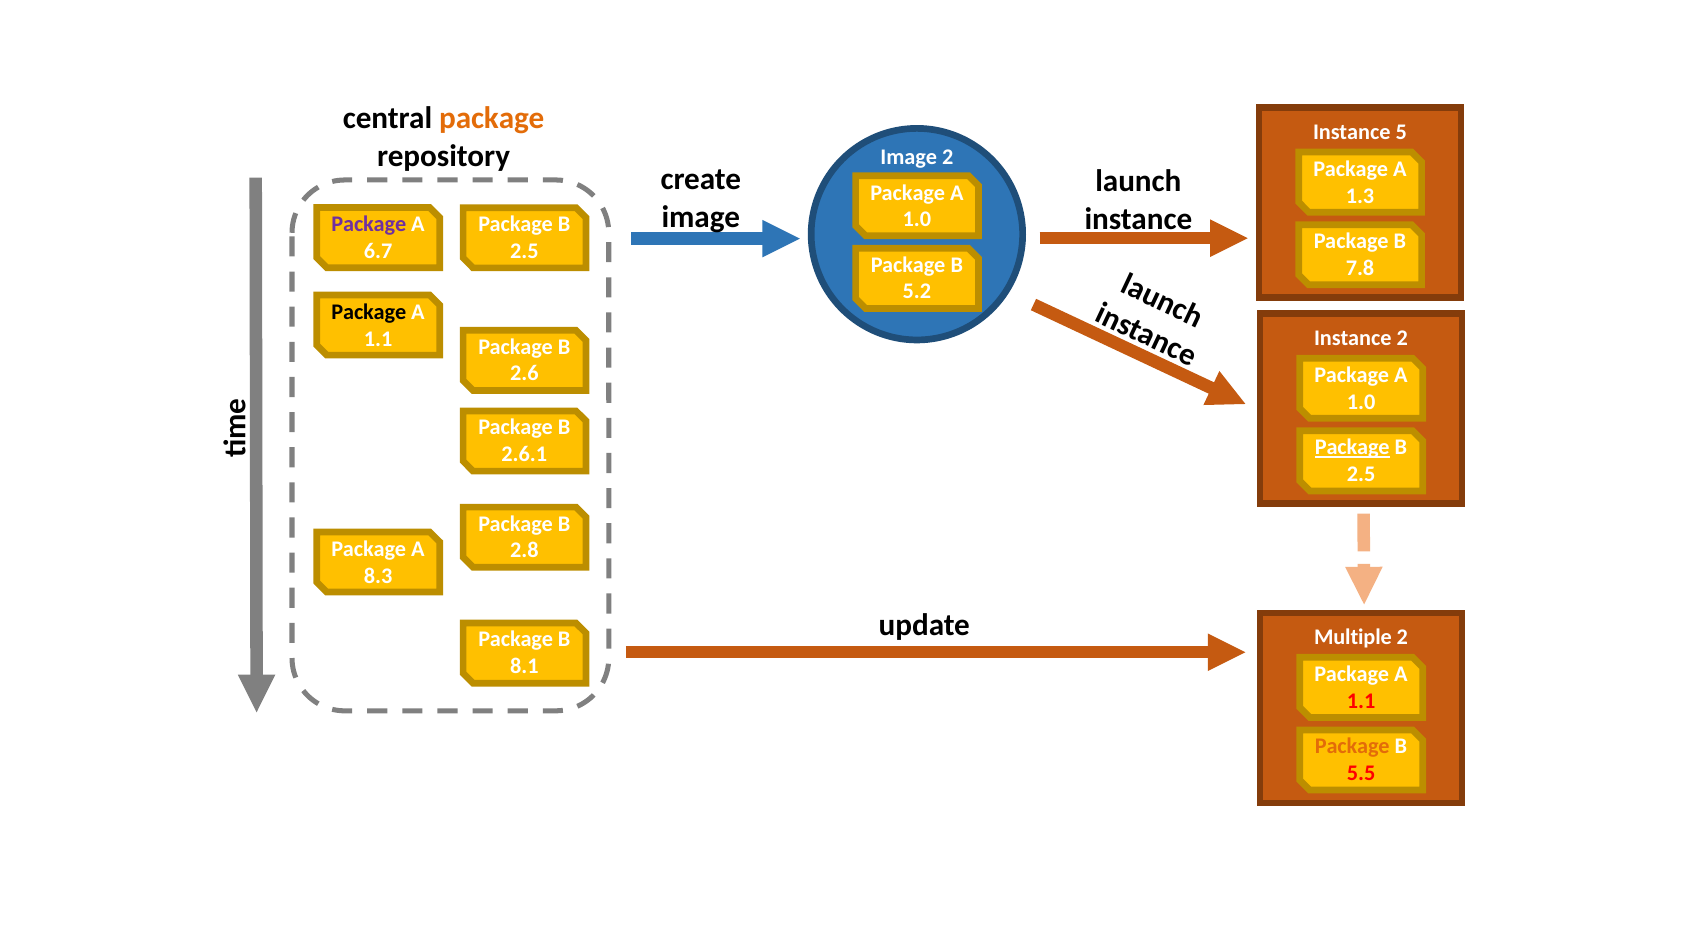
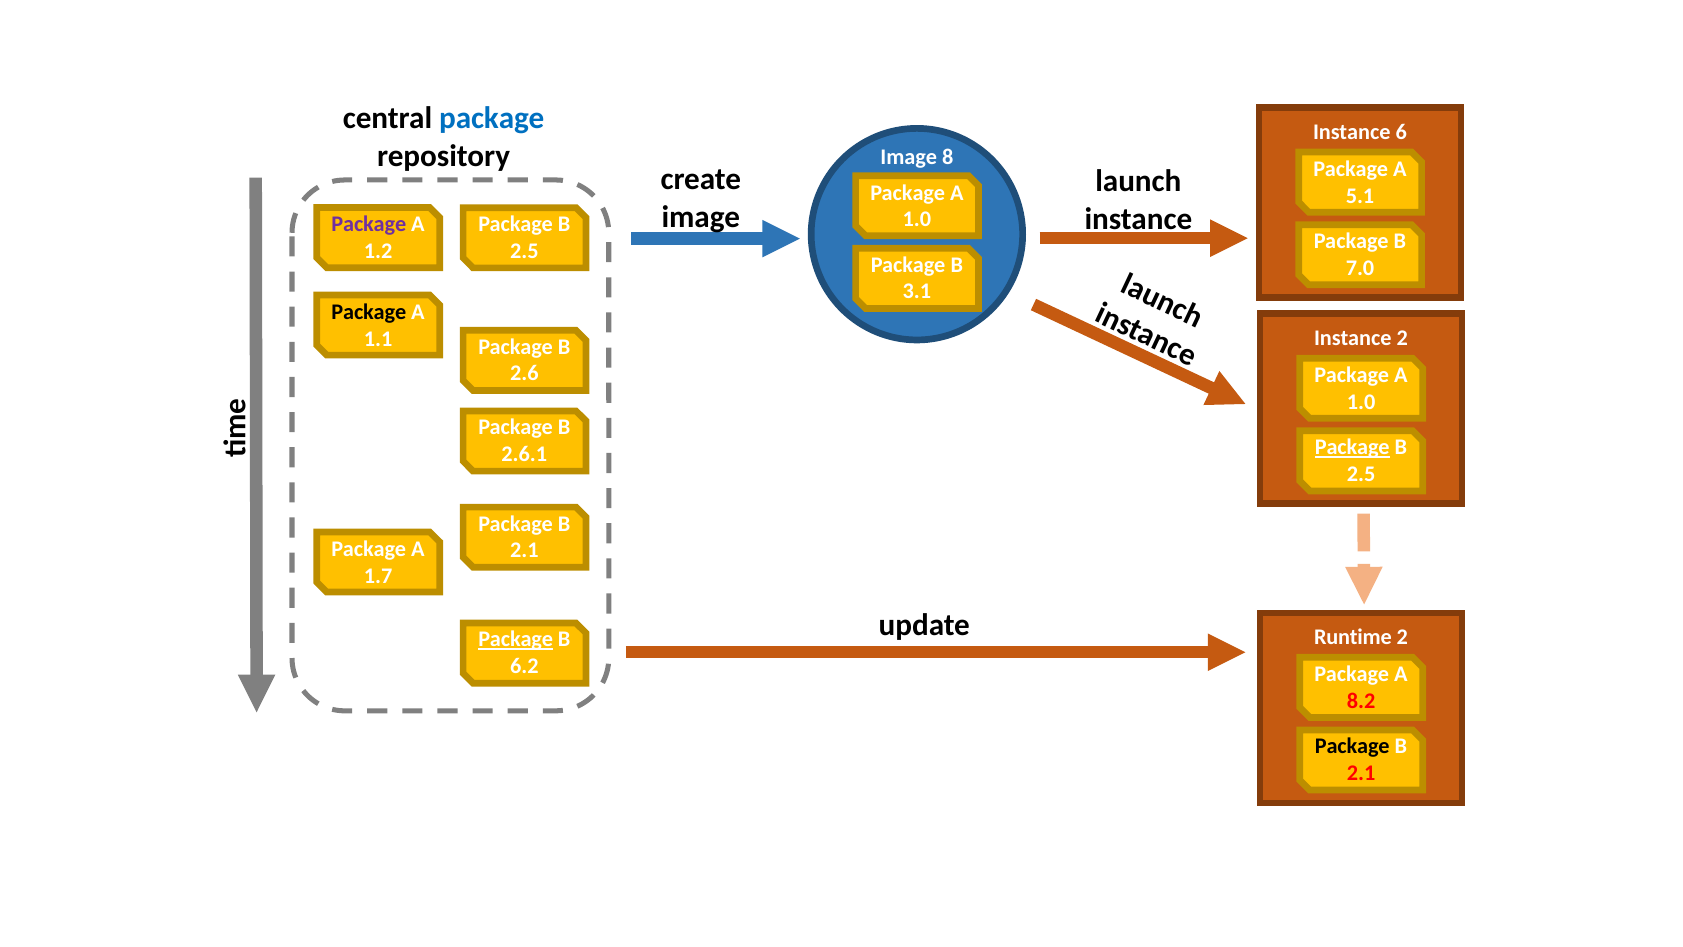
package at (492, 119) colour: orange -> blue
5: 5 -> 6
Image 2: 2 -> 8
1.3: 1.3 -> 5.1
6.7: 6.7 -> 1.2
7.8: 7.8 -> 7.0
5.2: 5.2 -> 3.1
2.8 at (524, 550): 2.8 -> 2.1
8.3: 8.3 -> 1.7
Multiple: Multiple -> Runtime
Package at (516, 639) underline: none -> present
8.1: 8.1 -> 6.2
1.1 at (1361, 701): 1.1 -> 8.2
Package at (1352, 746) colour: orange -> black
5.5 at (1361, 773): 5.5 -> 2.1
